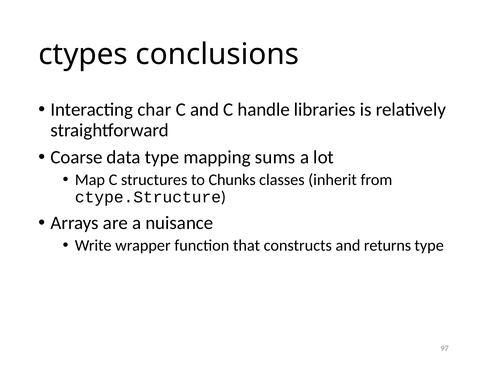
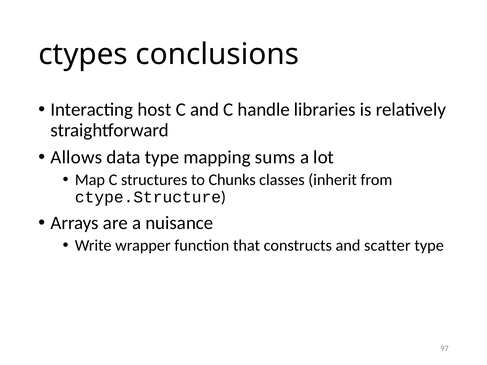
char: char -> host
Coarse: Coarse -> Allows
returns: returns -> scatter
